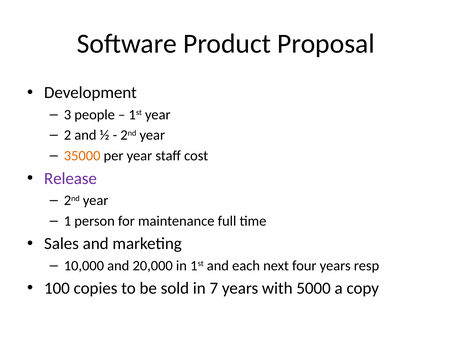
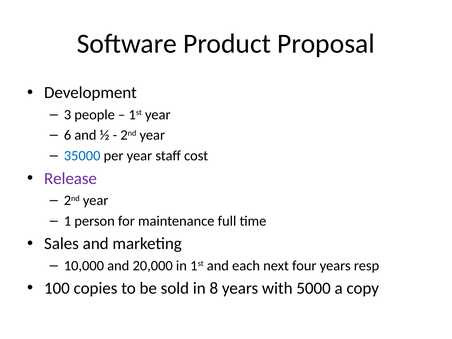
2: 2 -> 6
35000 colour: orange -> blue
7: 7 -> 8
